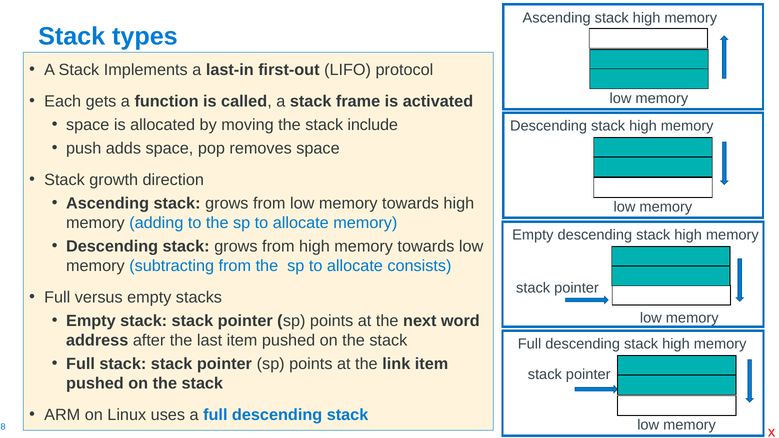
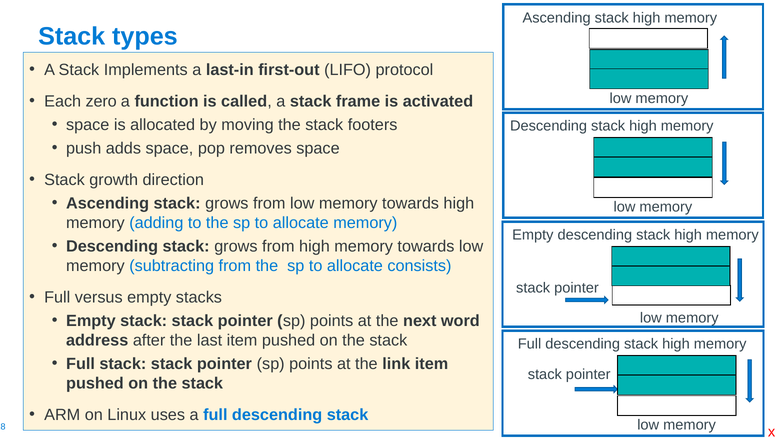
gets: gets -> zero
include: include -> footers
